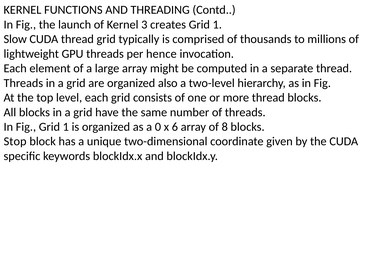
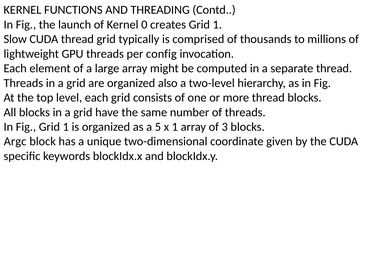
3: 3 -> 0
hence: hence -> config
0: 0 -> 5
x 6: 6 -> 1
8: 8 -> 3
Stop: Stop -> Argc
